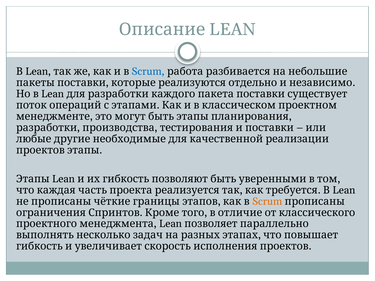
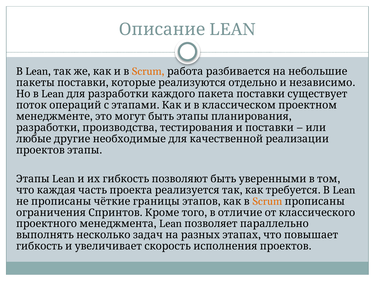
Scrum at (148, 71) colour: blue -> orange
